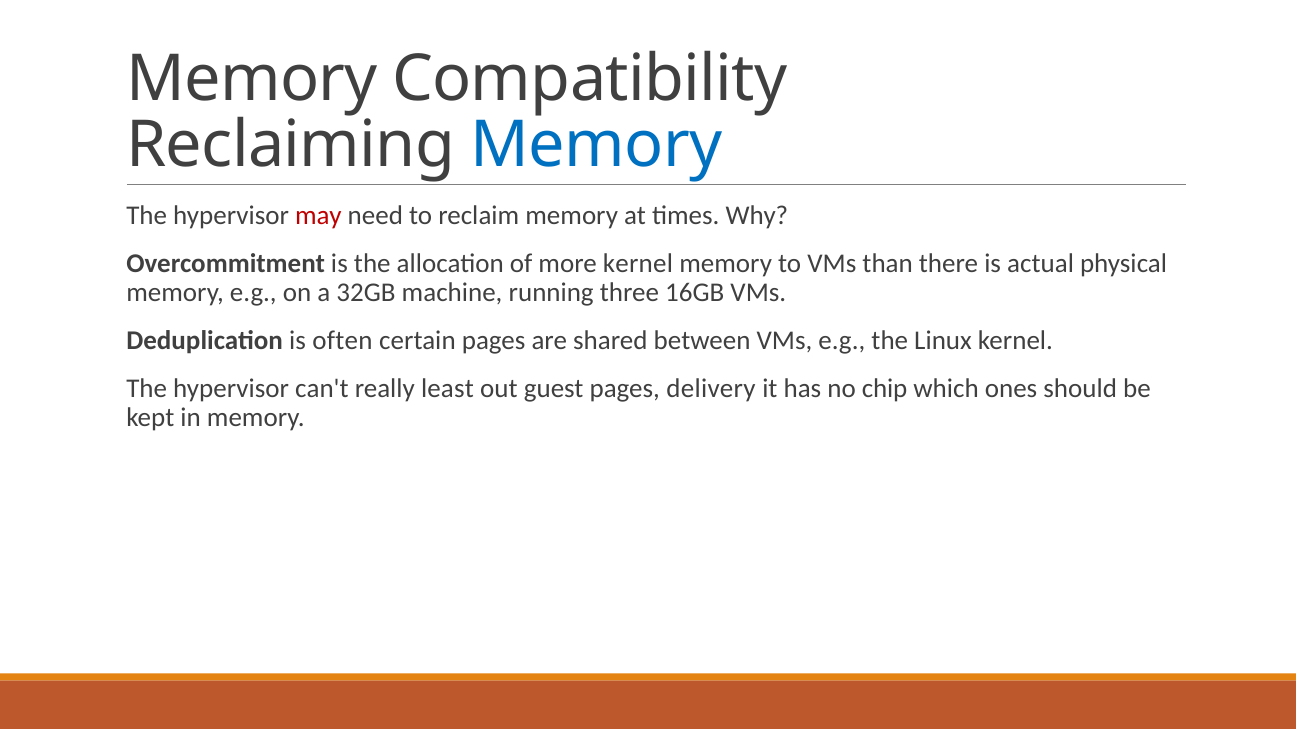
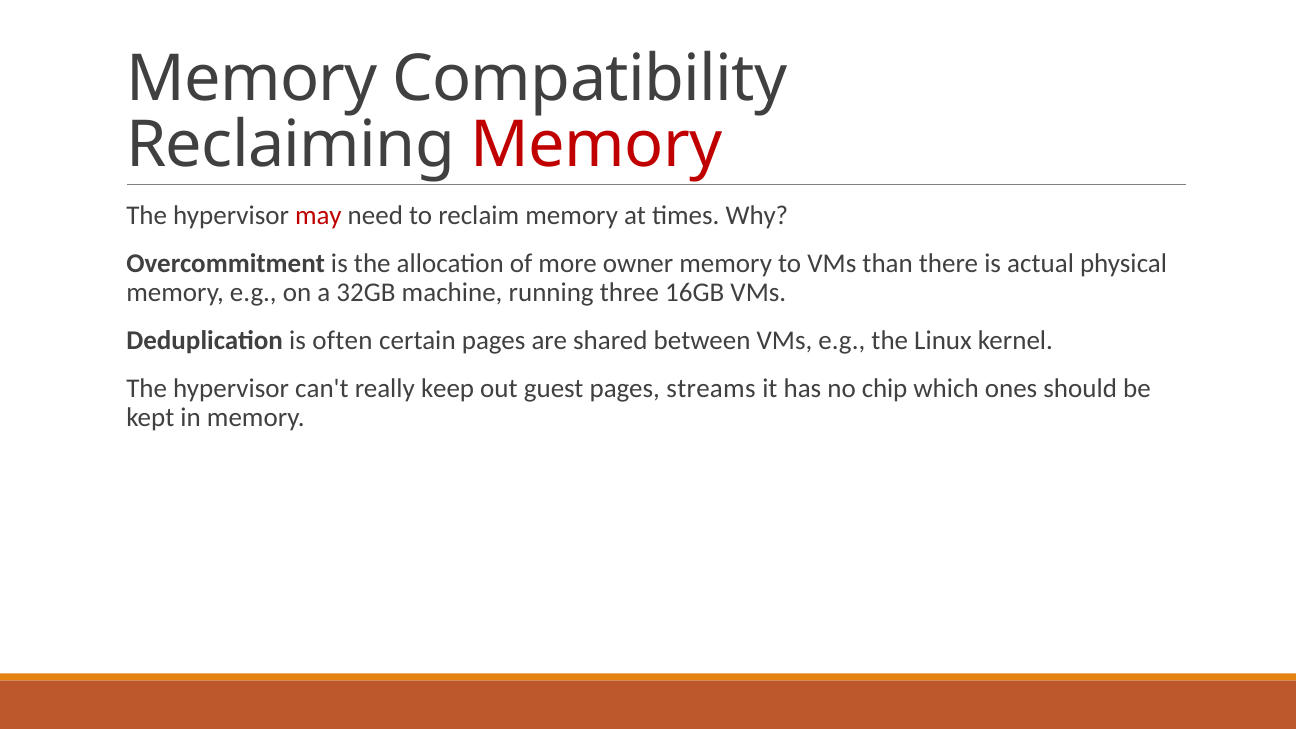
Memory at (596, 145) colour: blue -> red
more kernel: kernel -> owner
least: least -> keep
delivery: delivery -> streams
